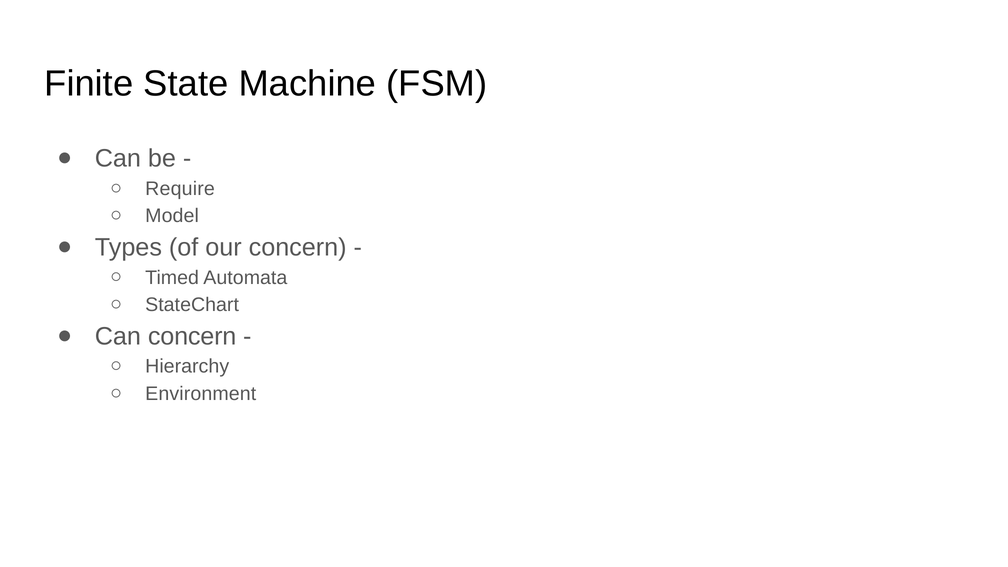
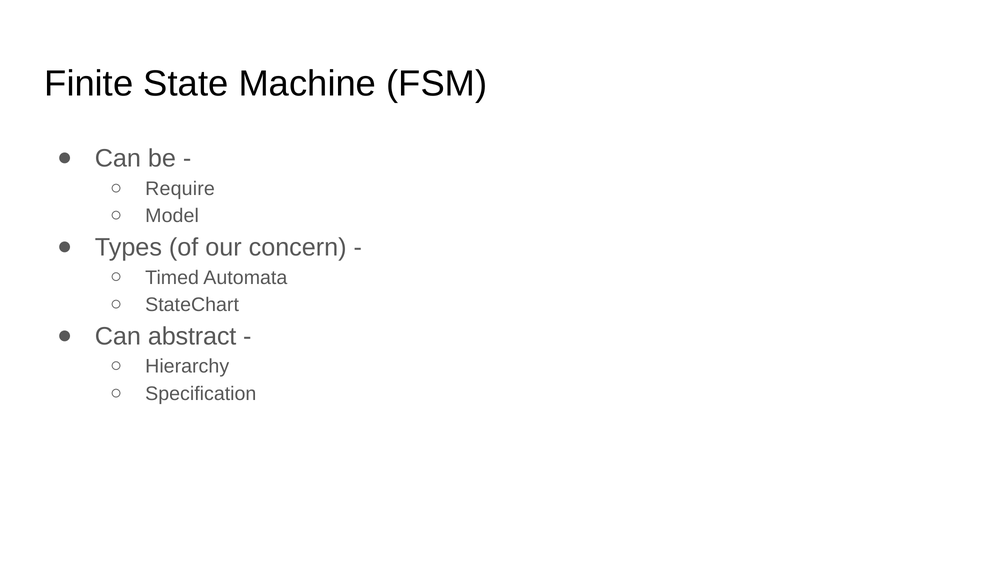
Can concern: concern -> abstract
Environment: Environment -> Specification
